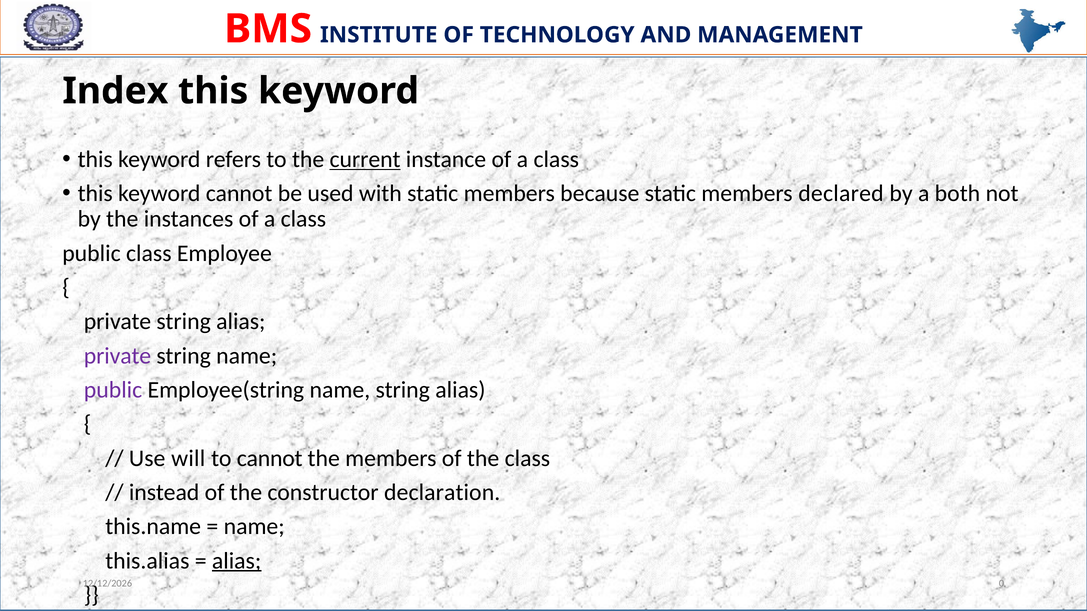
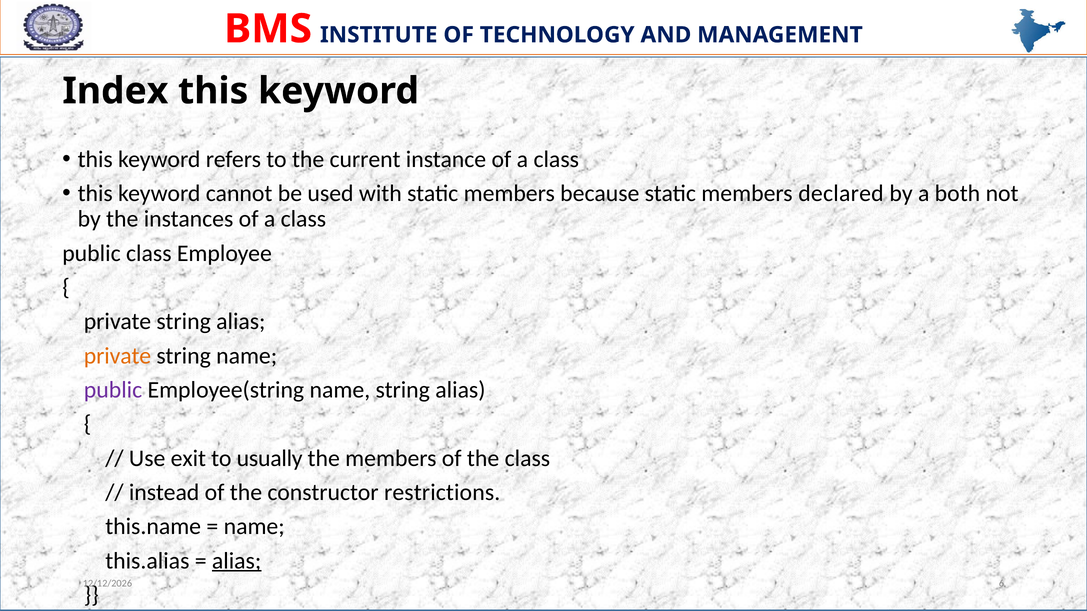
current underline: present -> none
private at (118, 356) colour: purple -> orange
will: will -> exit
to cannot: cannot -> usually
declaration: declaration -> restrictions
0: 0 -> 6
